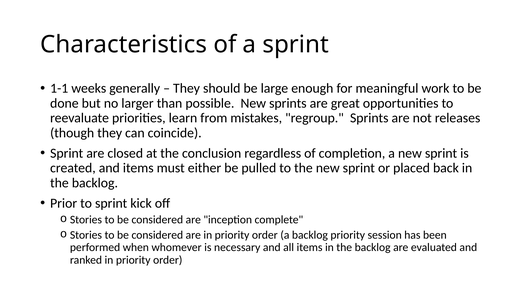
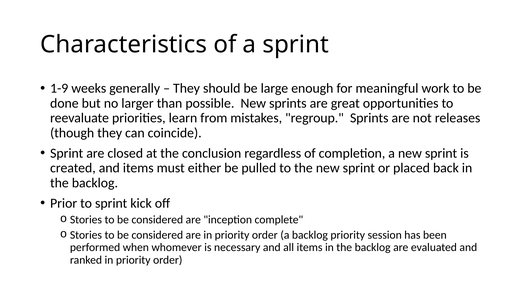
1-1: 1-1 -> 1-9
